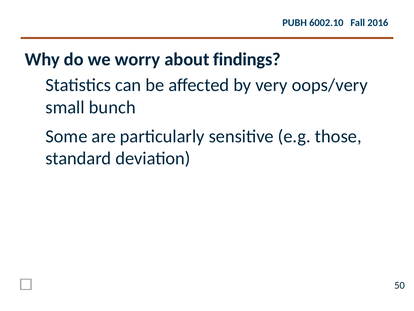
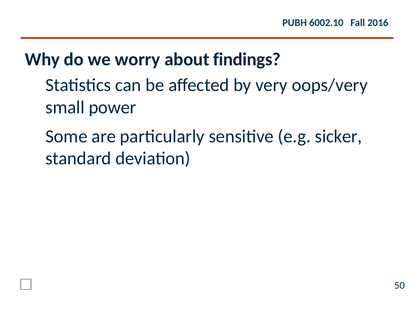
bunch: bunch -> power
those: those -> sicker
